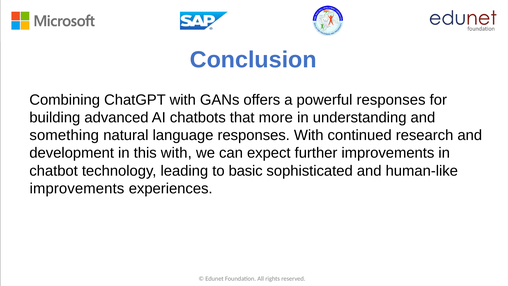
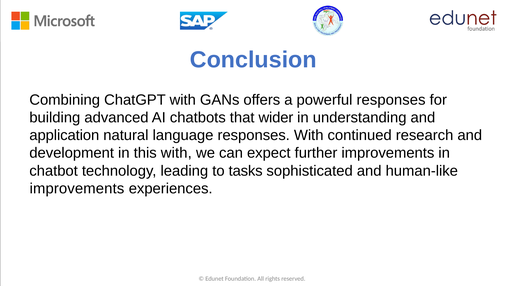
more: more -> wider
something: something -> application
basic: basic -> tasks
